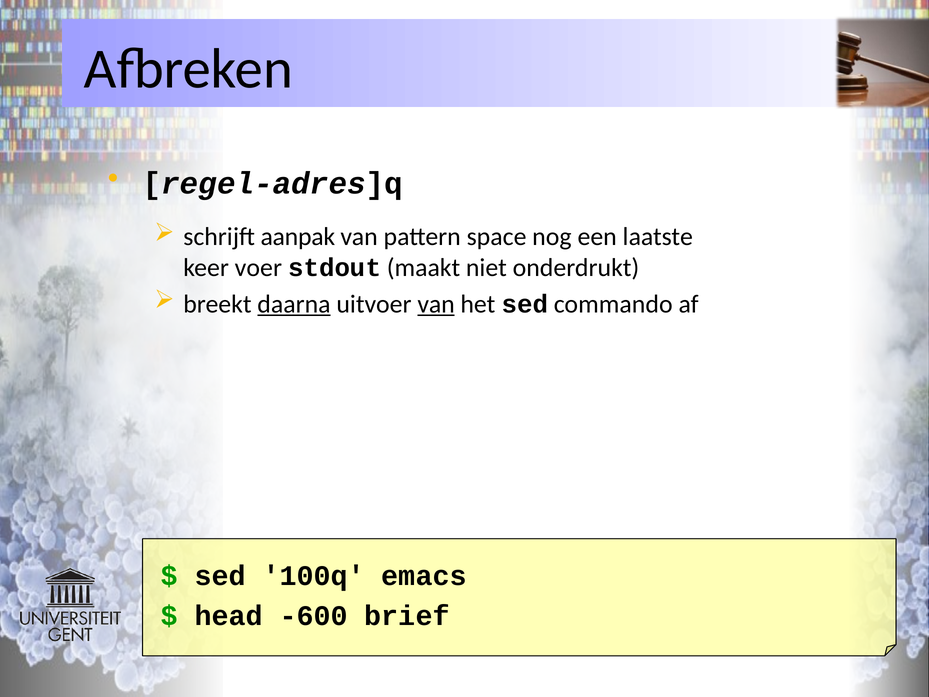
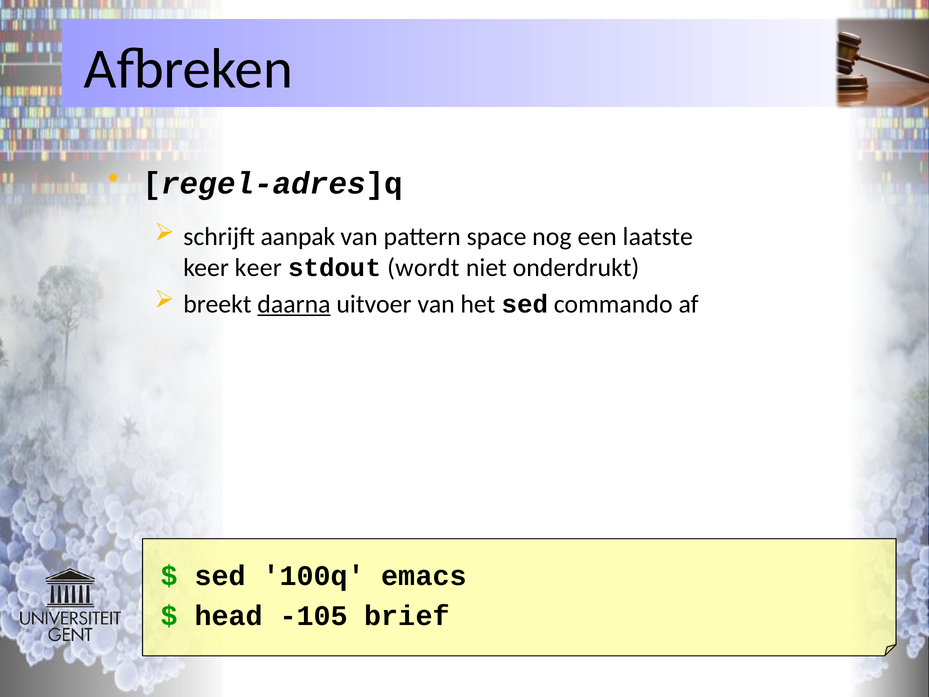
keer voer: voer -> keer
maakt: maakt -> wordt
van at (436, 304) underline: present -> none
-600: -600 -> -105
